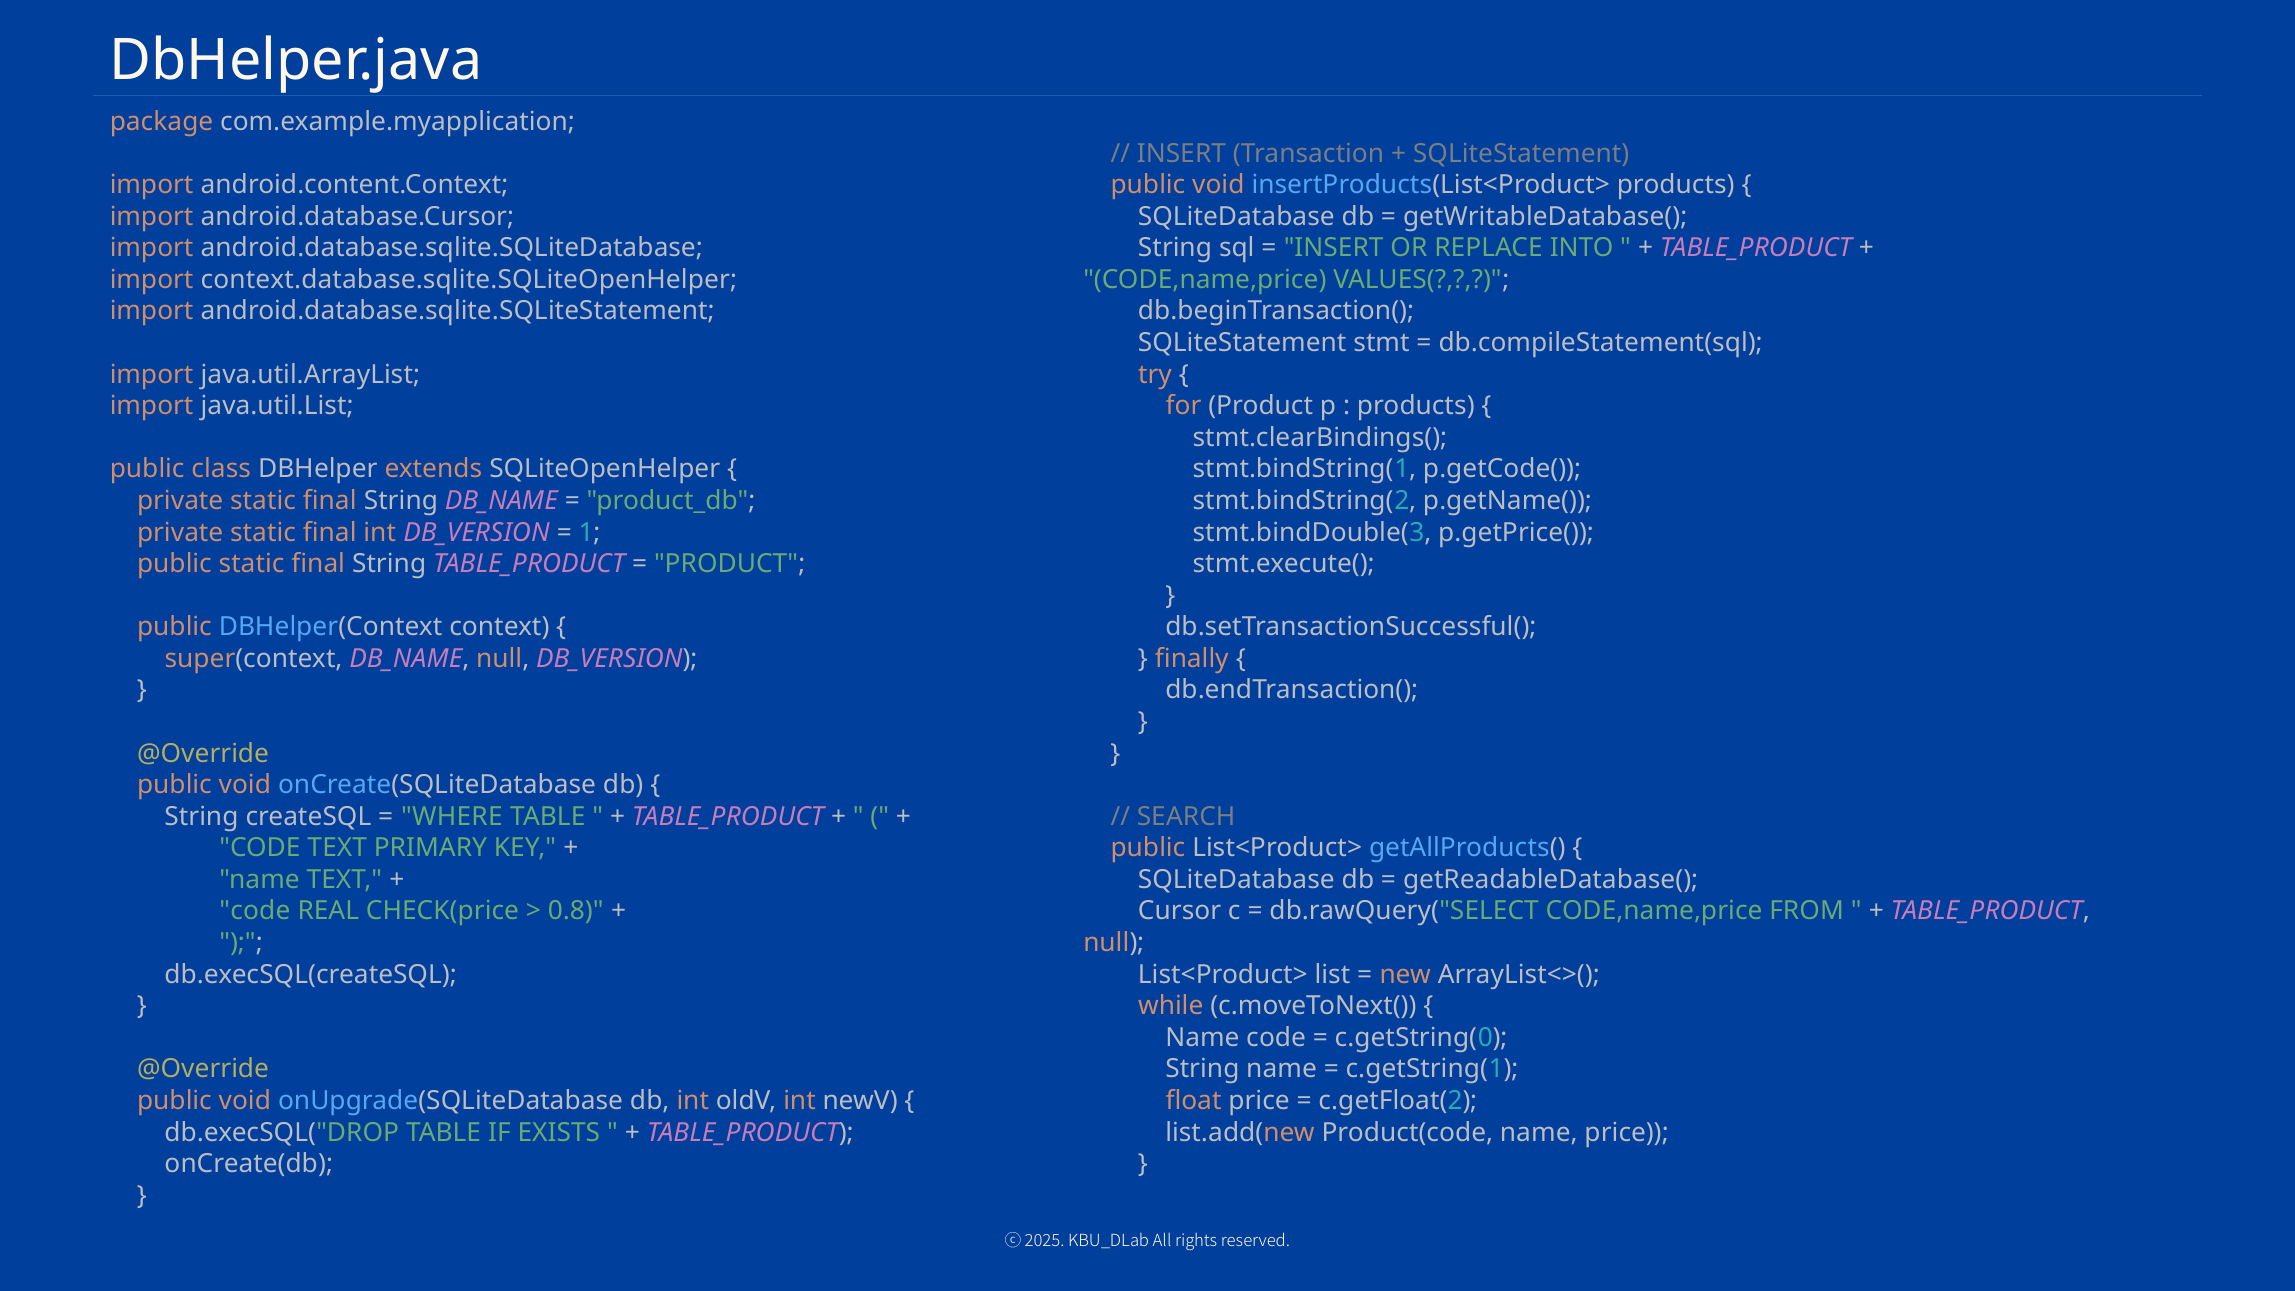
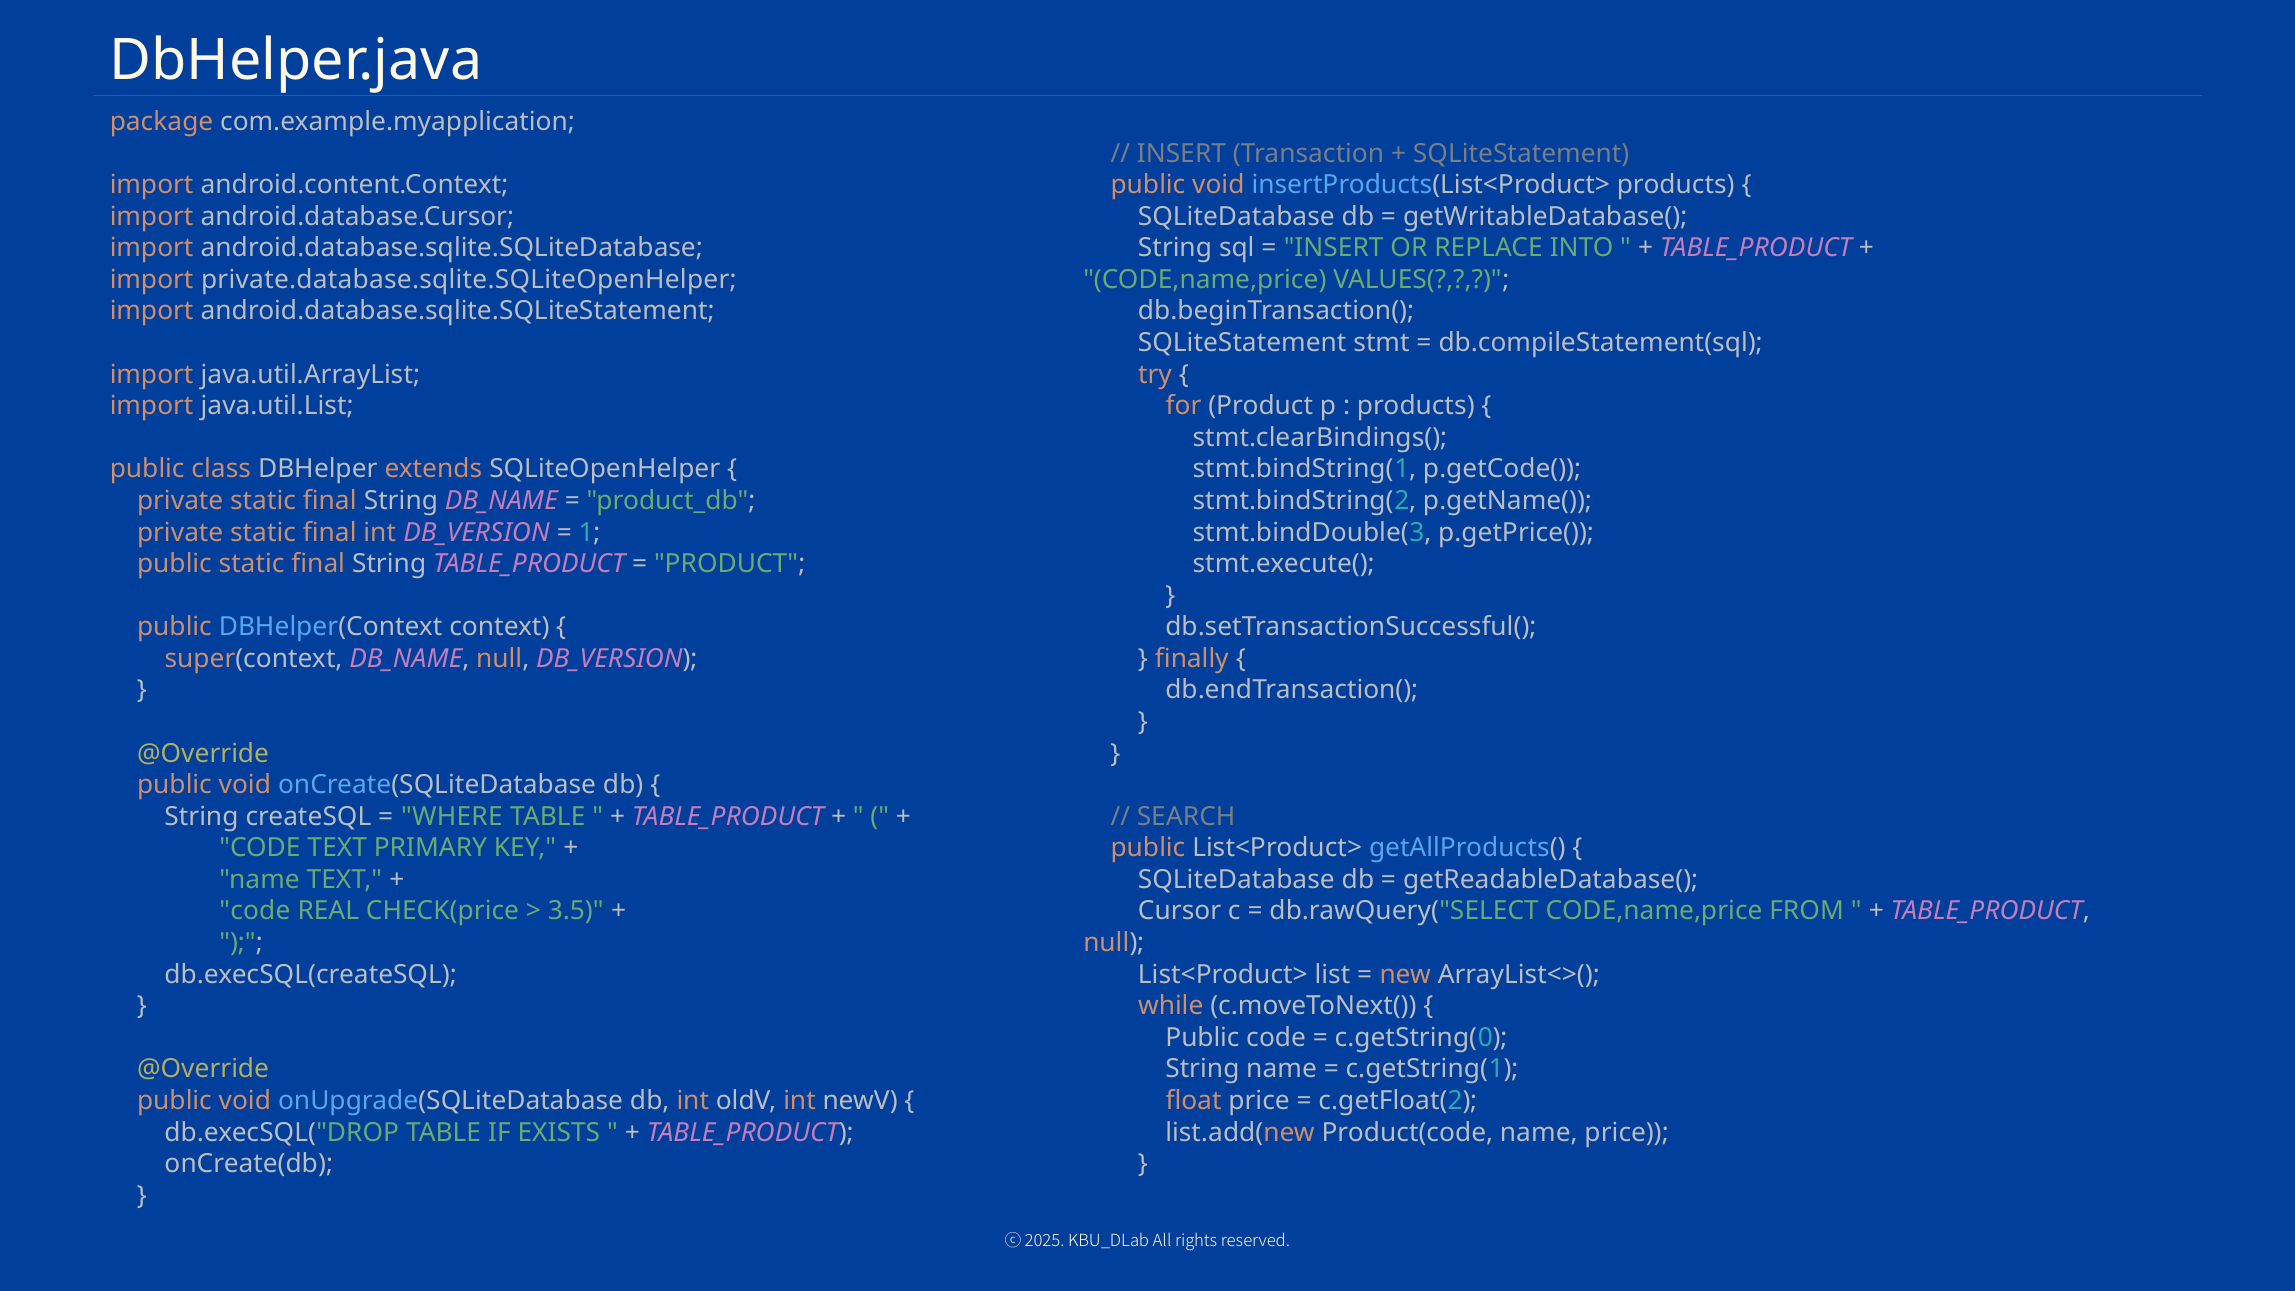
context.database.sqlite.SQLiteOpenHelper: context.database.sqlite.SQLiteOpenHelper -> private.database.sqlite.SQLiteOpenHelper
0.8: 0.8 -> 3.5
Name at (1202, 1038): Name -> Public
